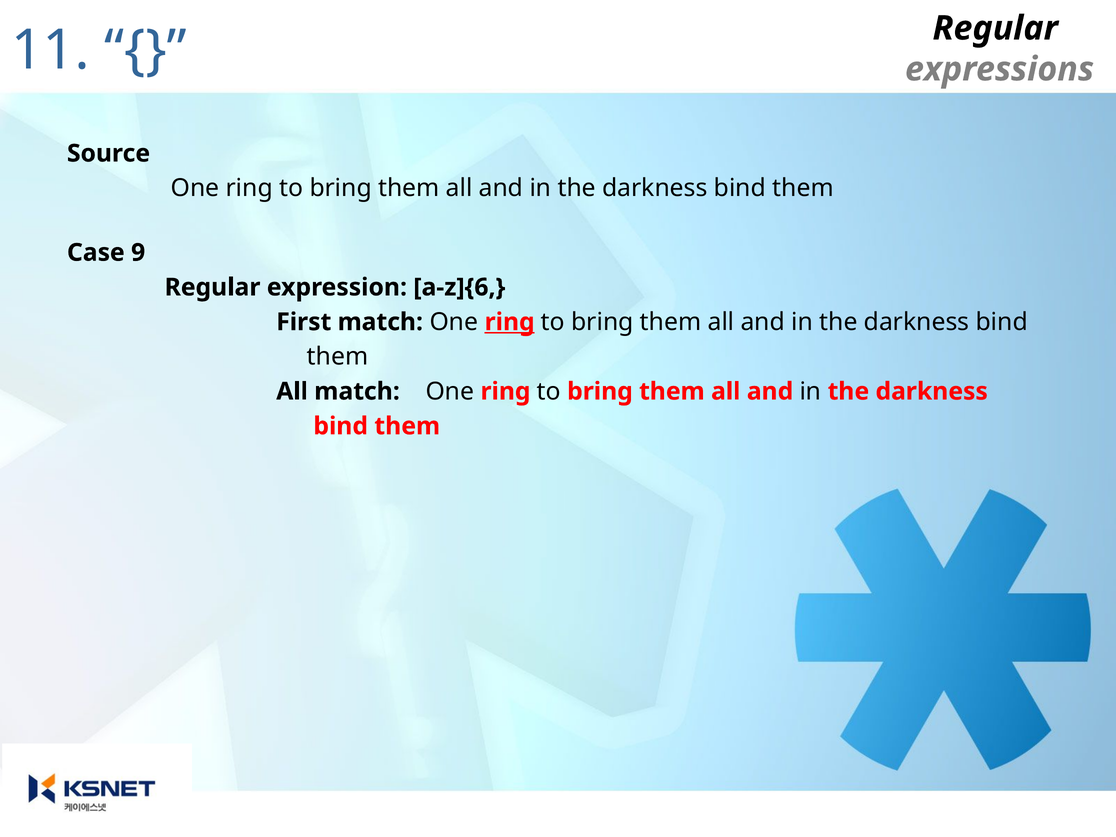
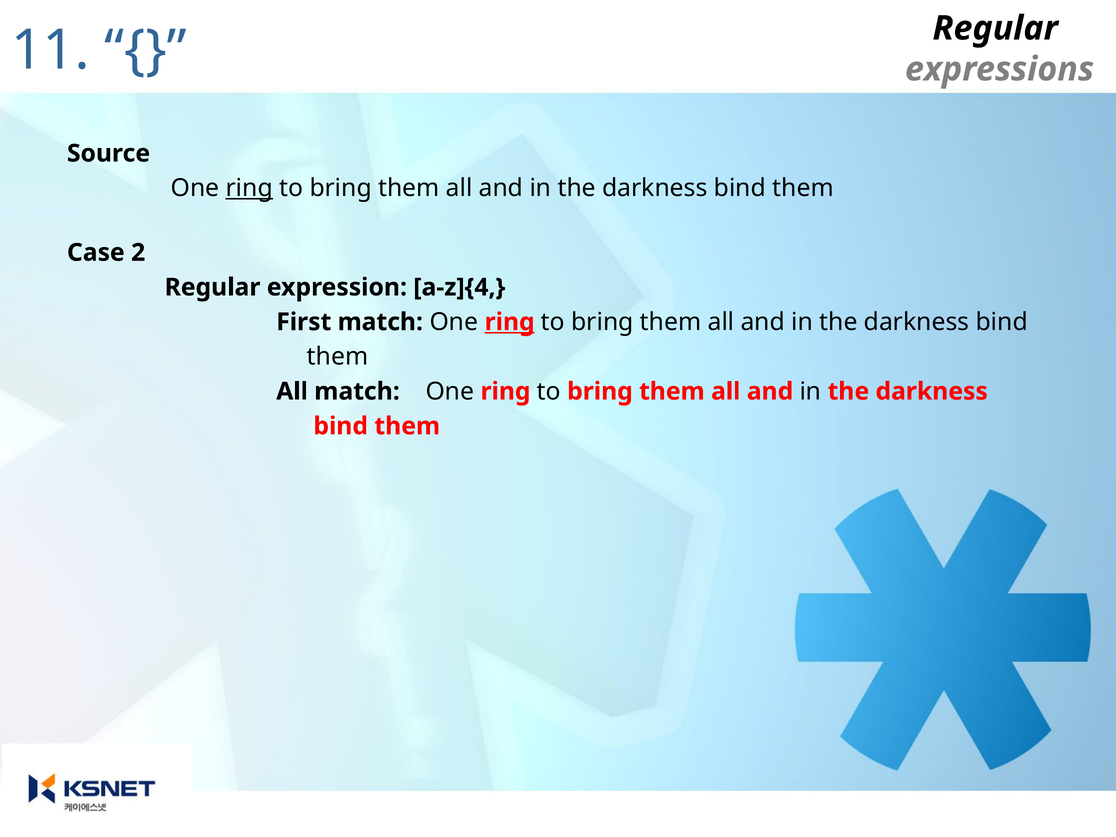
ring at (249, 188) underline: none -> present
9: 9 -> 2
a-z]{6: a-z]{6 -> a-z]{4
